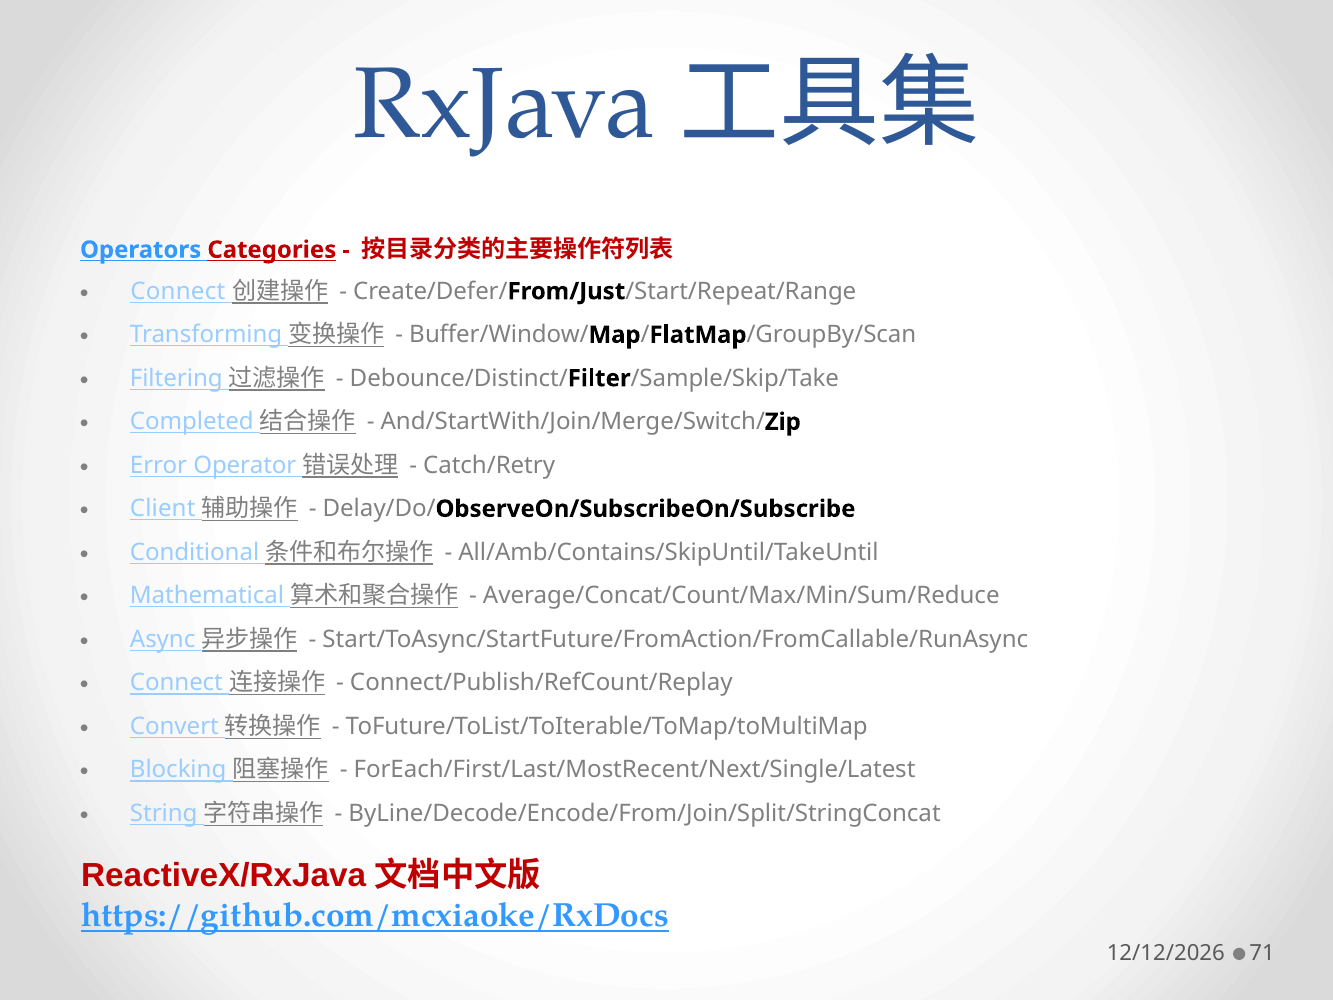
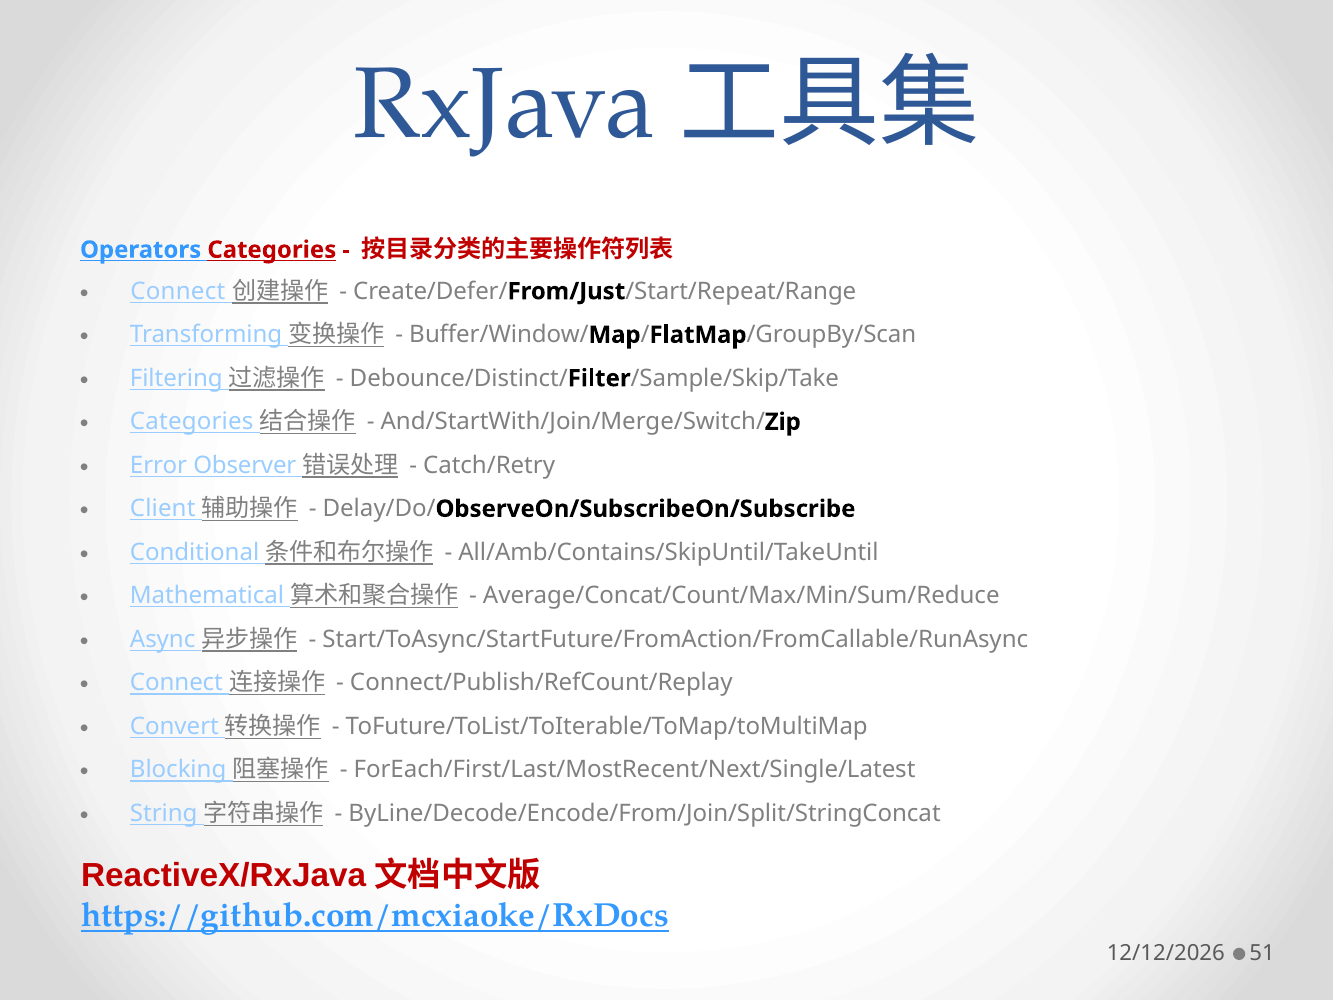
Completed at (192, 422): Completed -> Categories
Operator: Operator -> Observer
71: 71 -> 51
